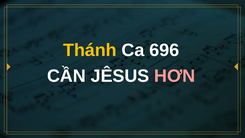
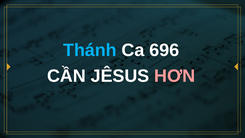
Thánh colour: yellow -> light blue
